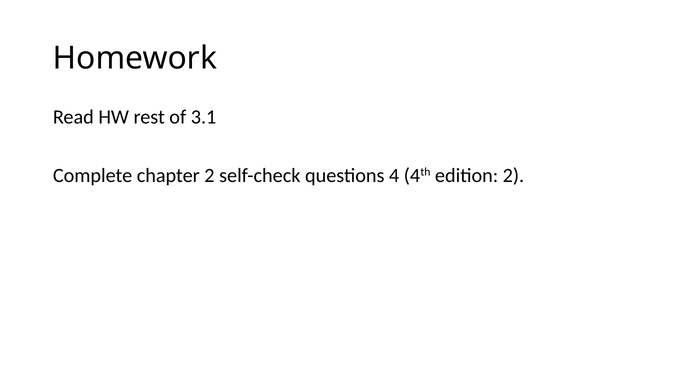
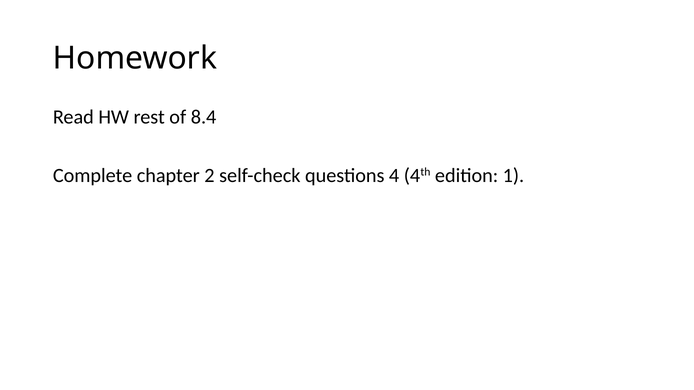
3.1: 3.1 -> 8.4
edition 2: 2 -> 1
